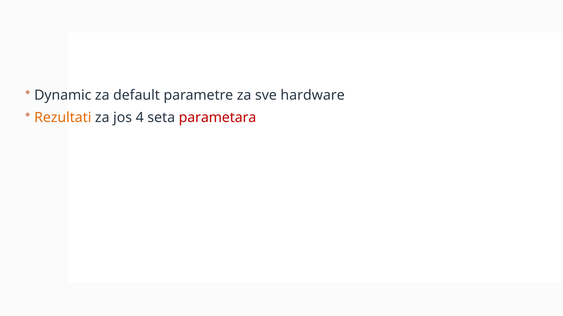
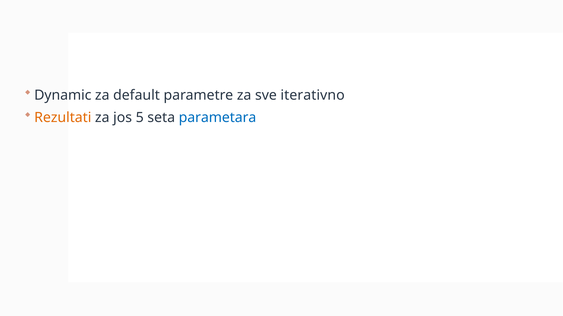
hardware: hardware -> iterativno
4: 4 -> 5
parametara colour: red -> blue
